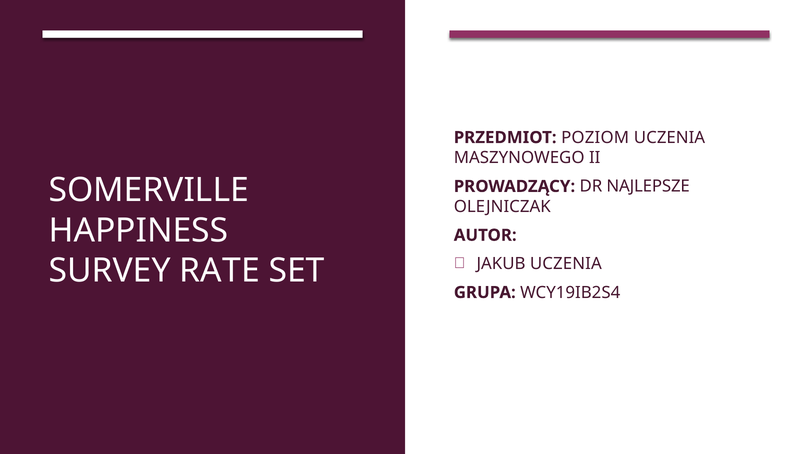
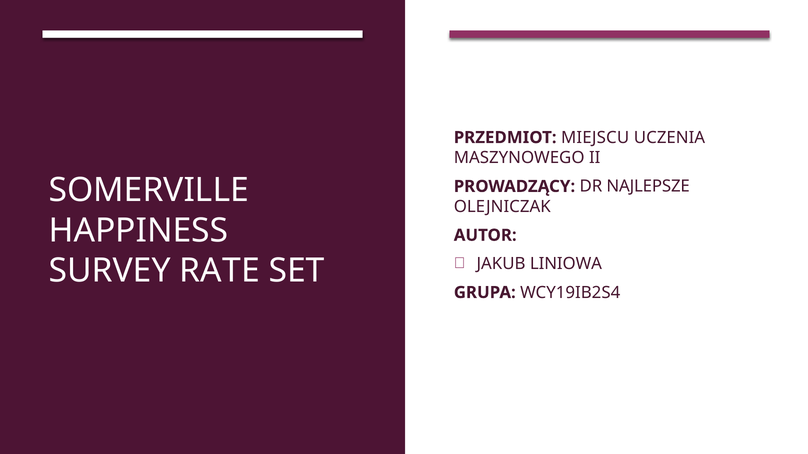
POZIOM: POZIOM -> MIEJSCU
JAKUB UCZENIA: UCZENIA -> LINIOWA
